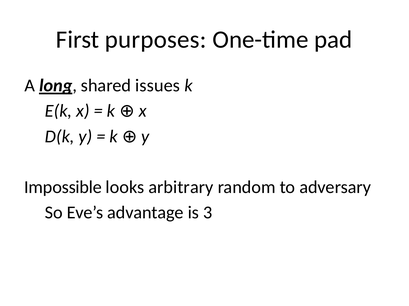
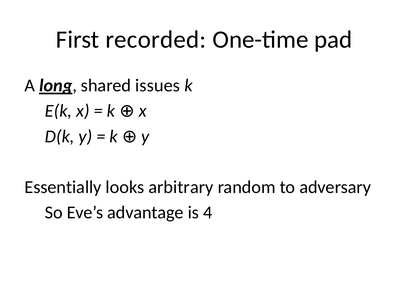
purposes: purposes -> recorded
Impossible: Impossible -> Essentially
3: 3 -> 4
